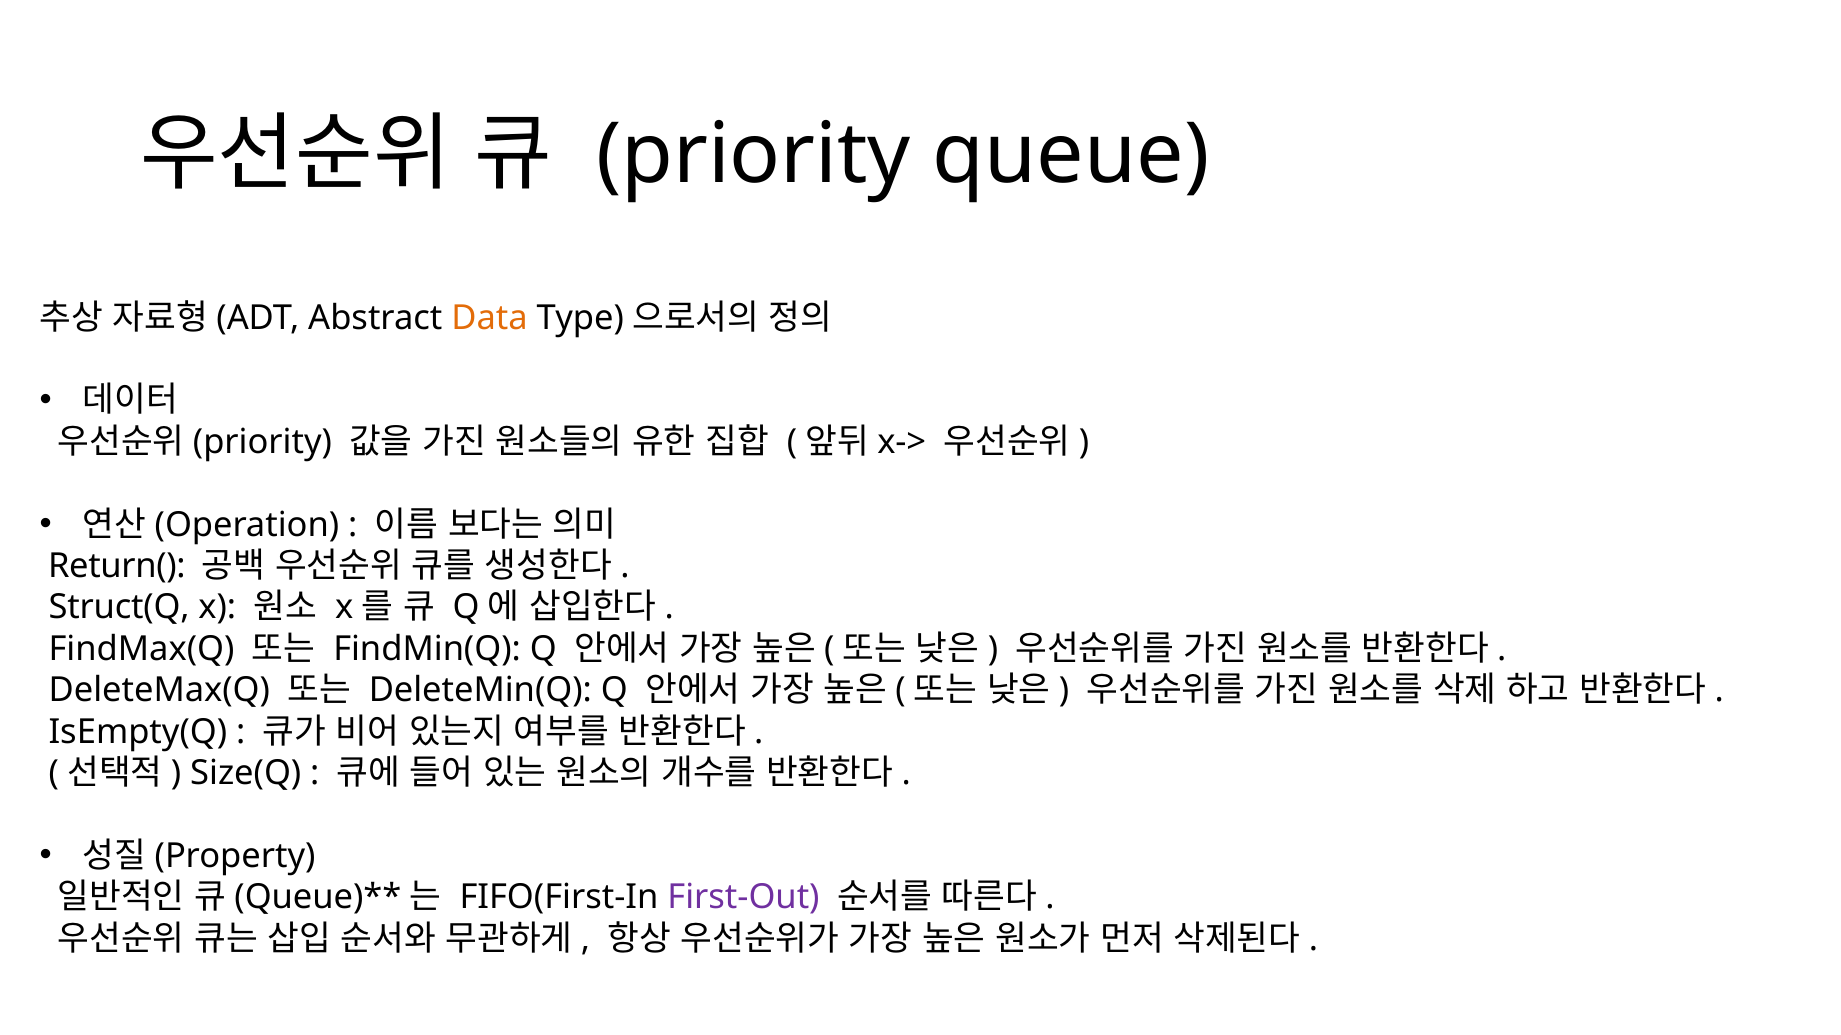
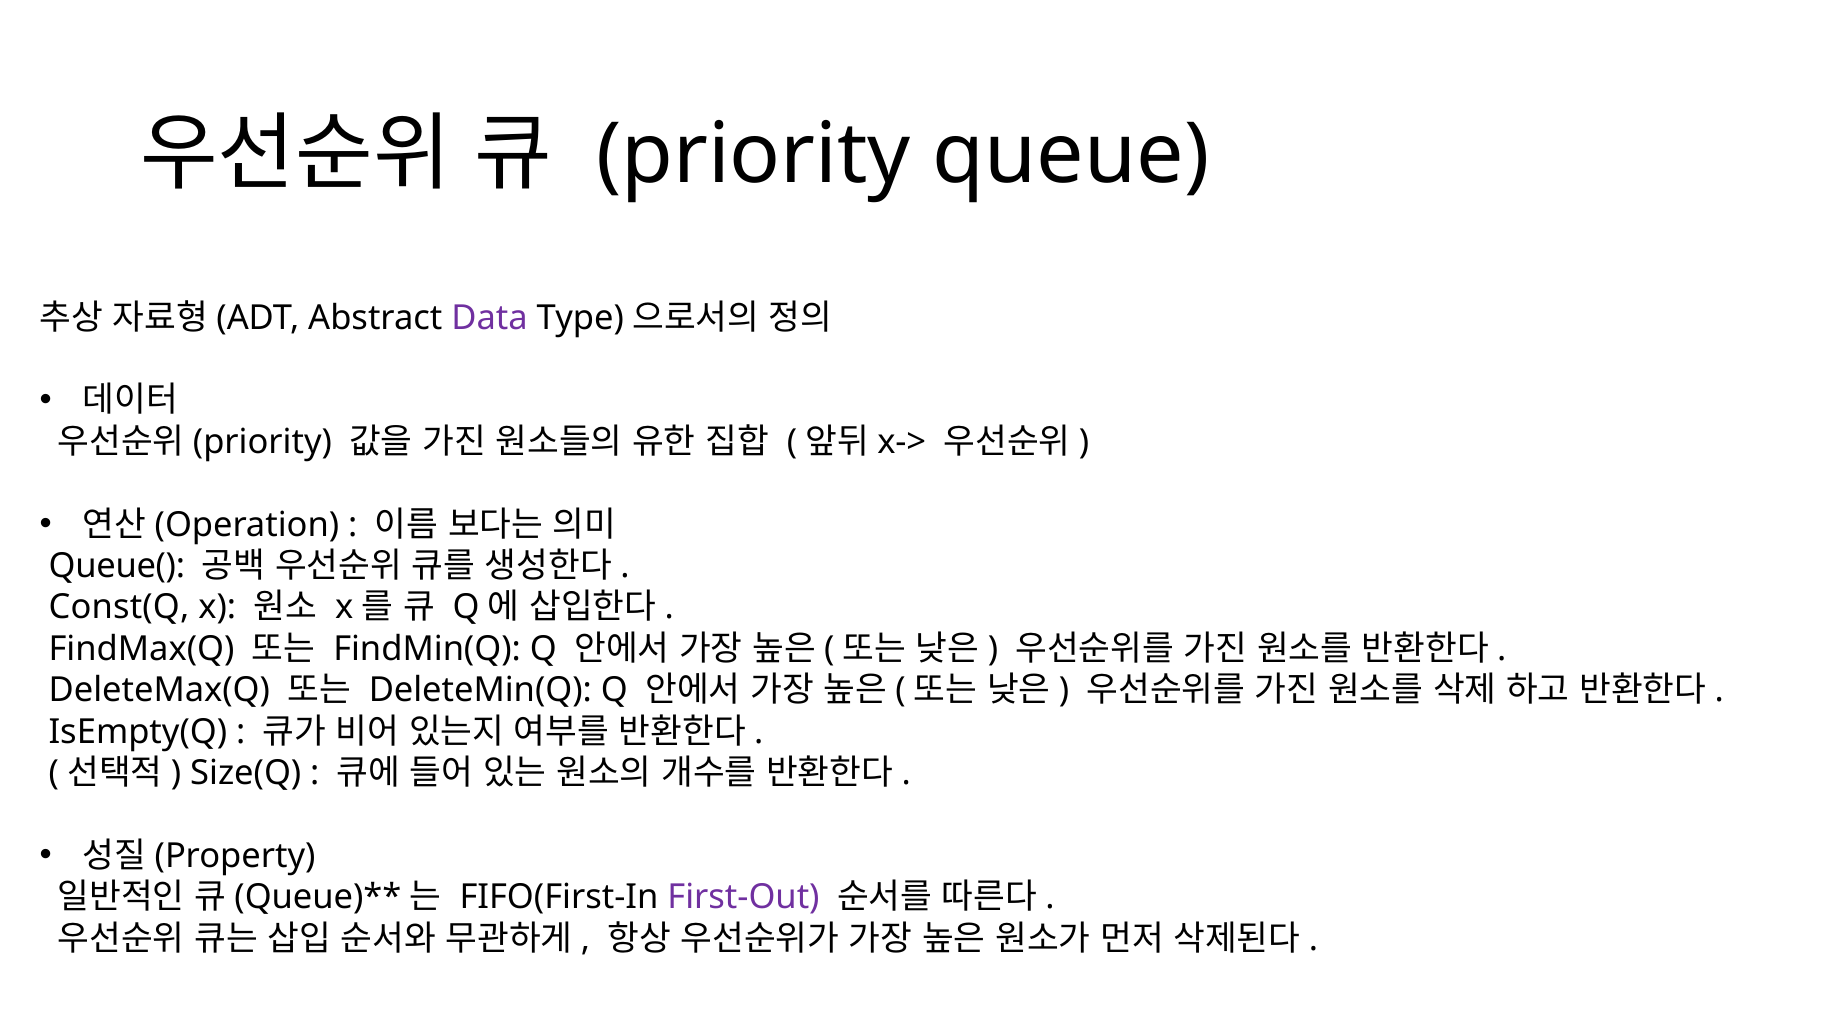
Data colour: orange -> purple
Return(: Return( -> Queue(
Struct(Q: Struct(Q -> Const(Q
